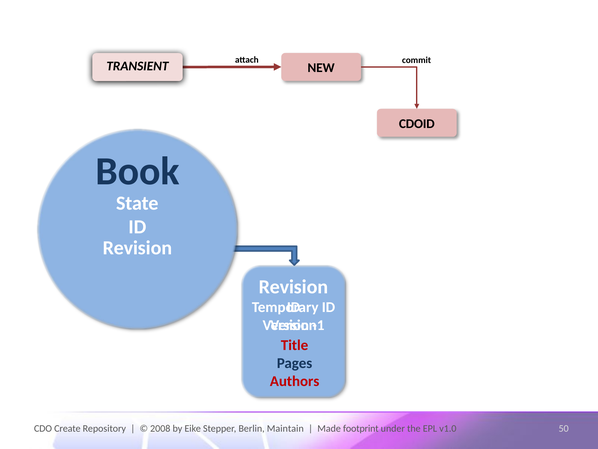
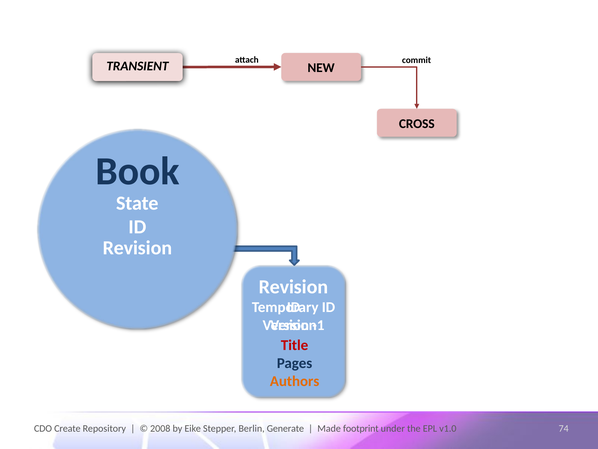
CDOID: CDOID -> CROSS
Authors colour: red -> orange
Maintain: Maintain -> Generate
50: 50 -> 74
